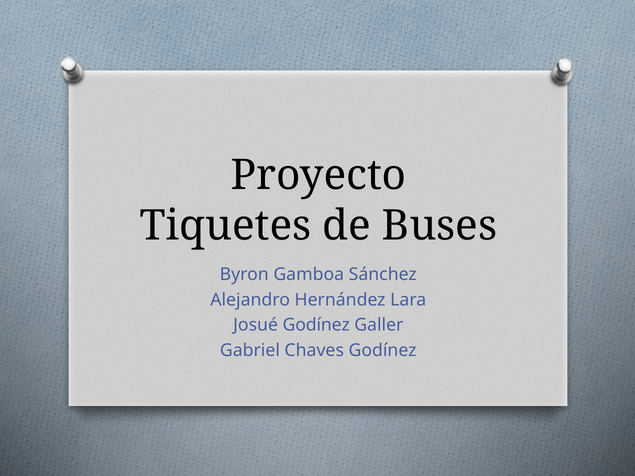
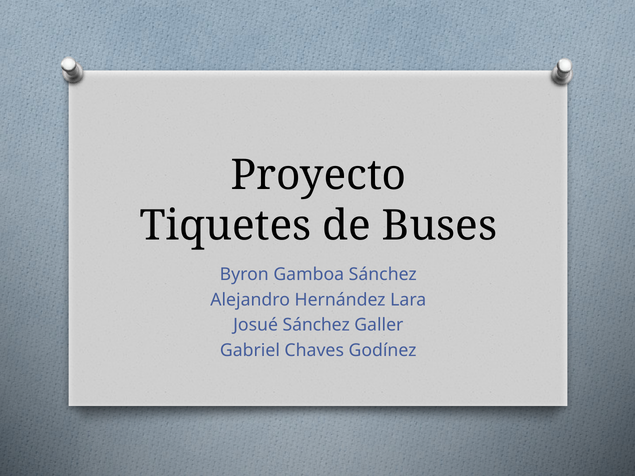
Josué Godínez: Godínez -> Sánchez
